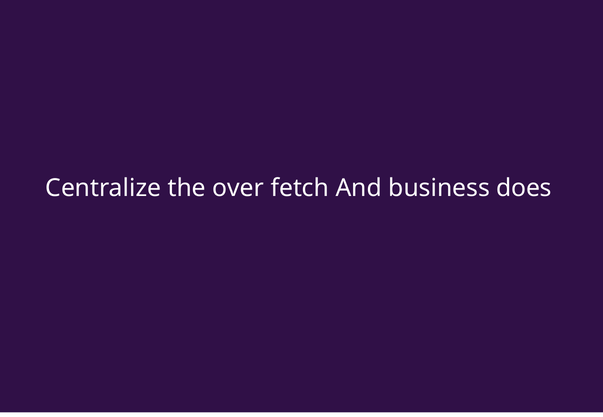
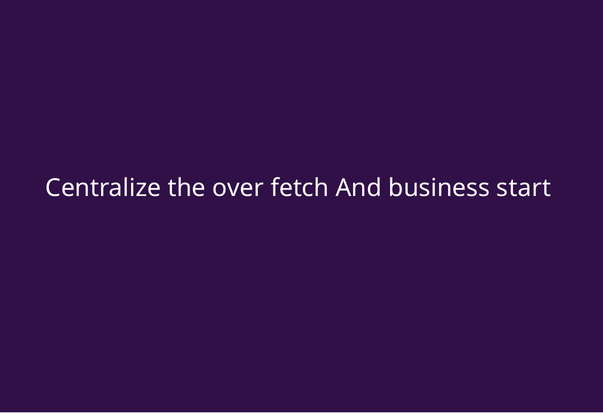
does: does -> start
